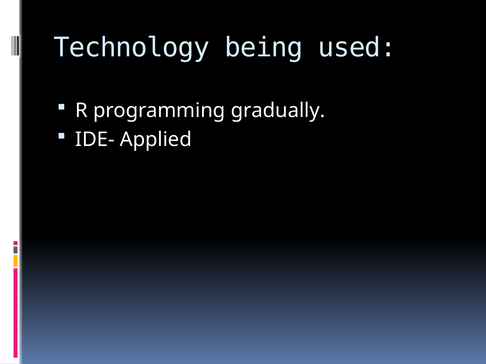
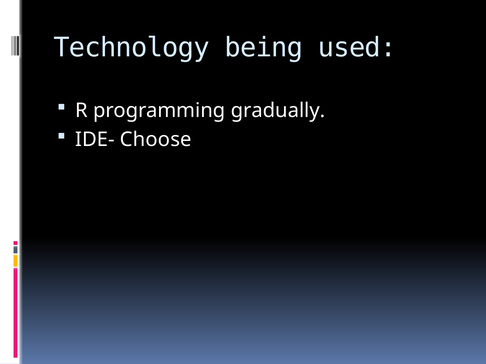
Applied: Applied -> Choose
